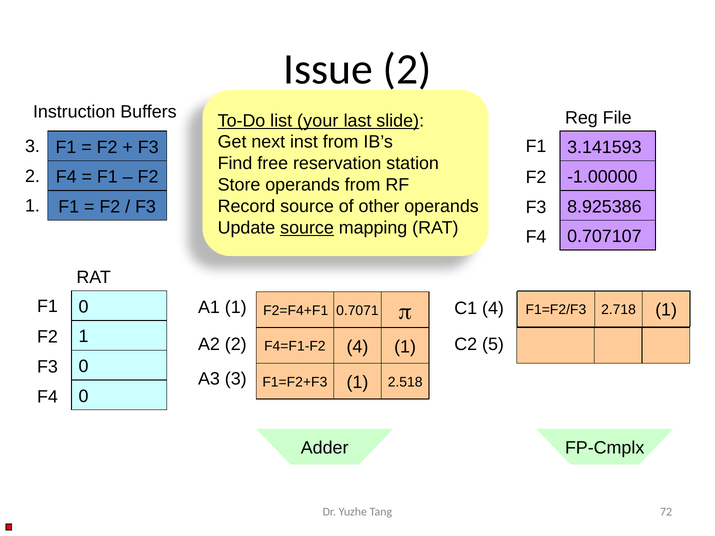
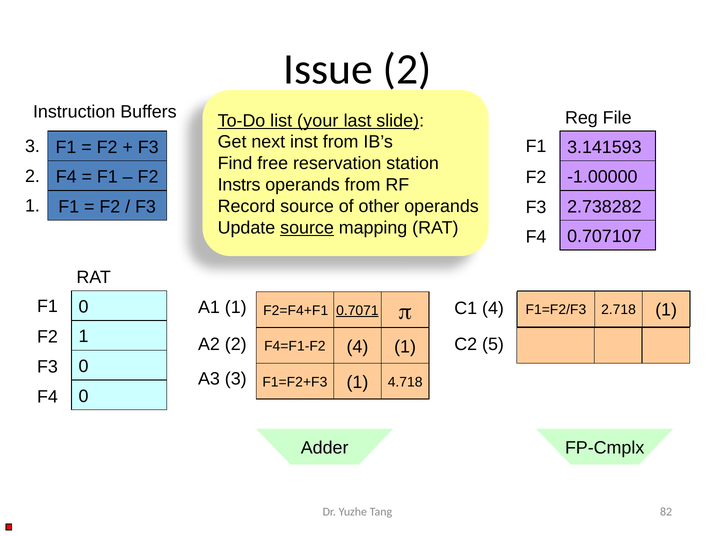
Store: Store -> Instrs
8.925386: 8.925386 -> 2.738282
0.7071 underline: none -> present
2.518: 2.518 -> 4.718
72: 72 -> 82
